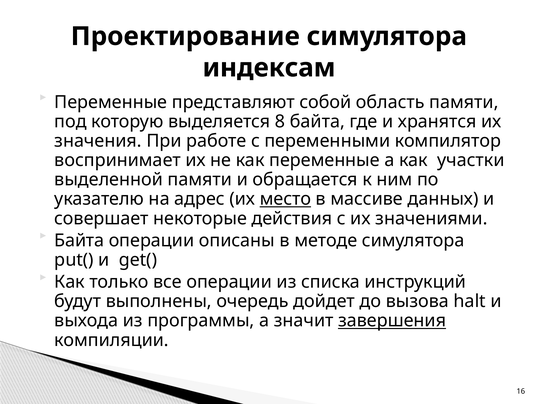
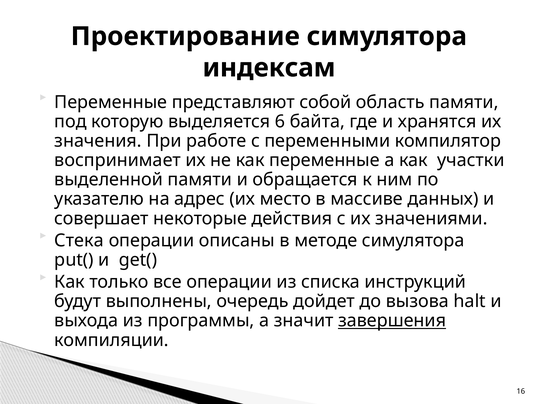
8: 8 -> 6
место underline: present -> none
Байта at (79, 240): Байта -> Стека
